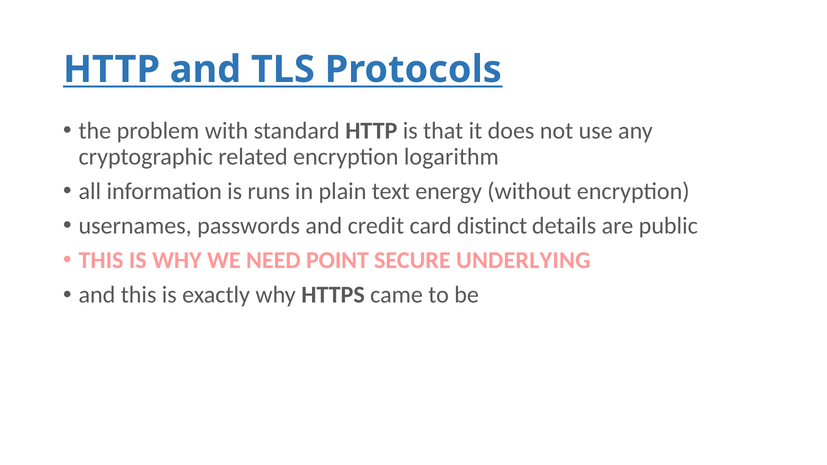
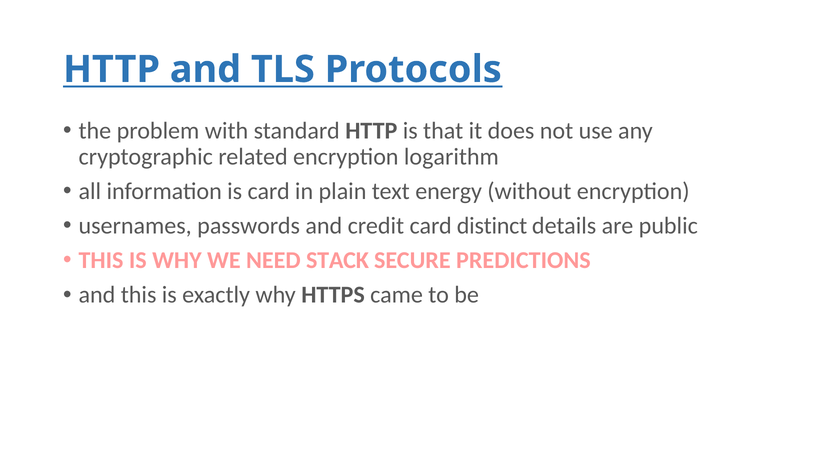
is runs: runs -> card
POINT: POINT -> STACK
UNDERLYING: UNDERLYING -> PREDICTIONS
